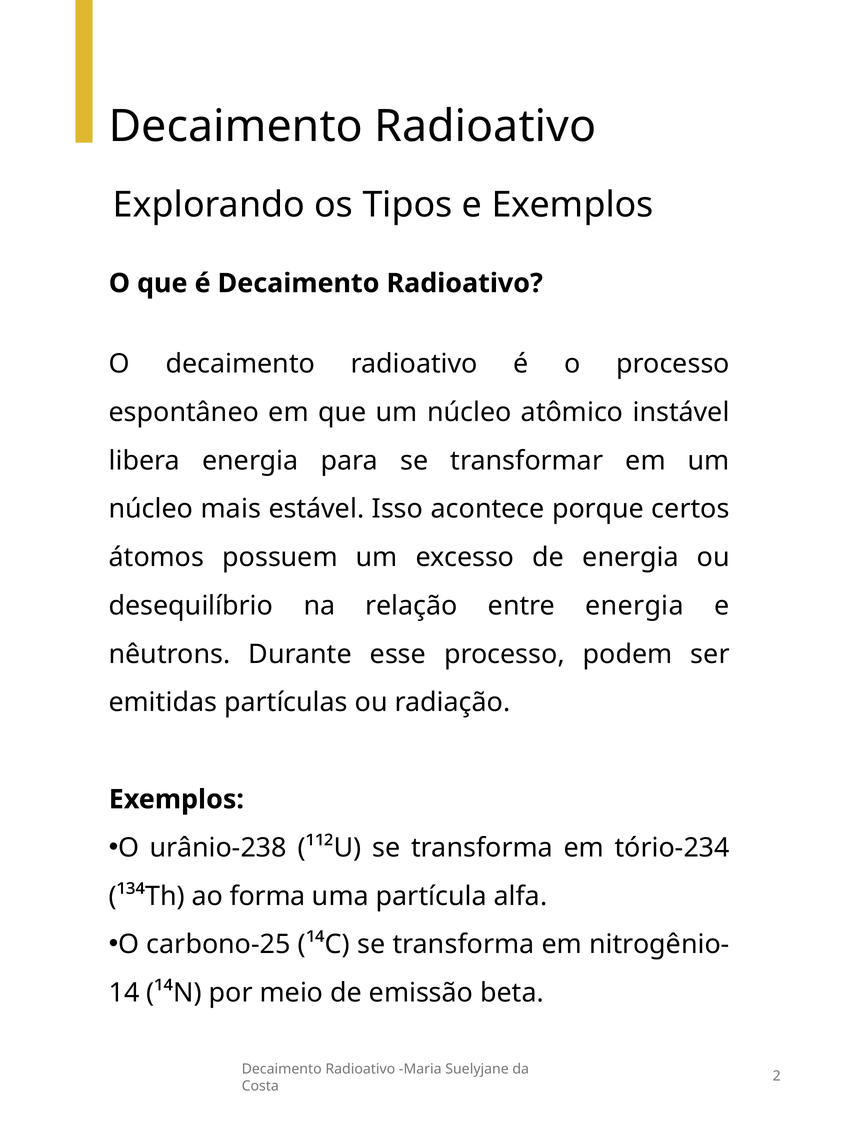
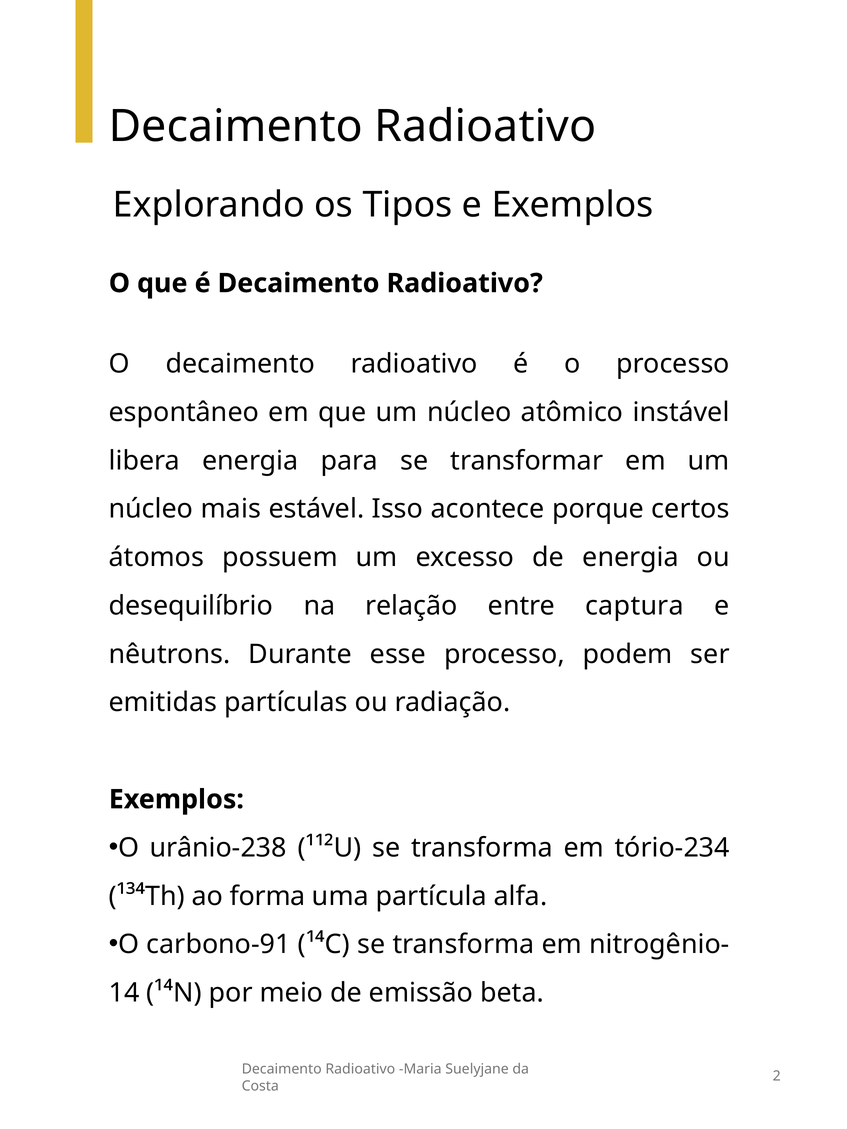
entre energia: energia -> captura
carbono-25: carbono-25 -> carbono-91
